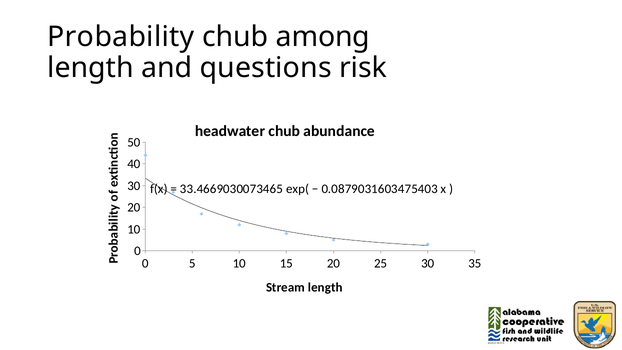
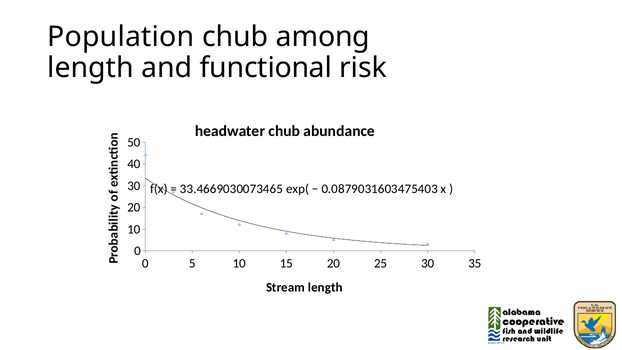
Probability: Probability -> Population
questions: questions -> functional
